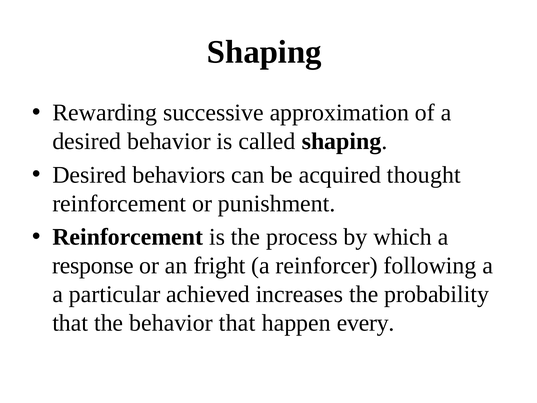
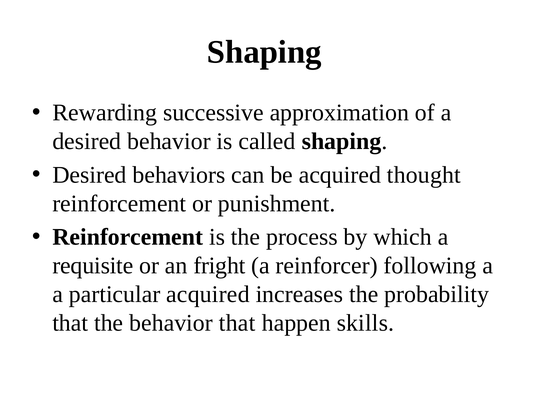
response: response -> requisite
particular achieved: achieved -> acquired
every: every -> skills
